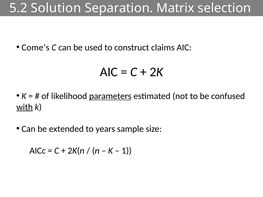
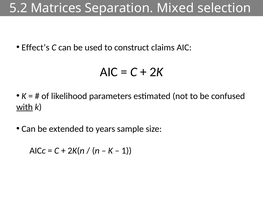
Solution: Solution -> Matrices
Matrix: Matrix -> Mixed
Come’s: Come’s -> Effect’s
parameters underline: present -> none
